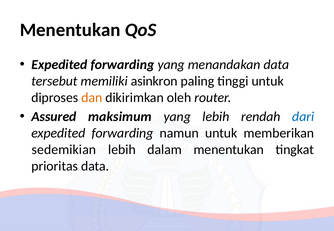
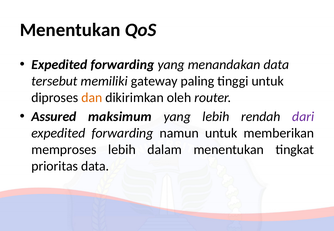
asinkron: asinkron -> gateway
dari colour: blue -> purple
sedemikian: sedemikian -> memproses
